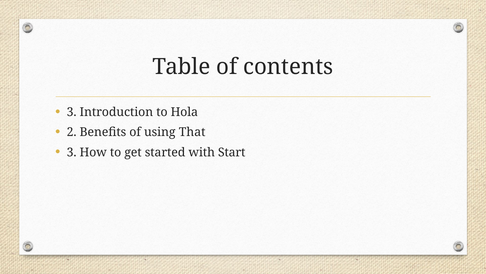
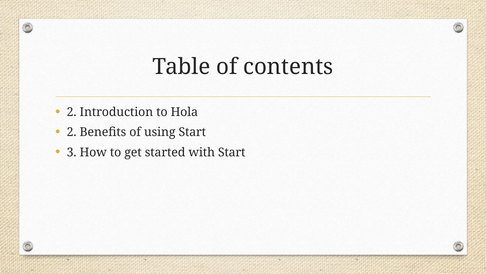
3 at (72, 112): 3 -> 2
using That: That -> Start
